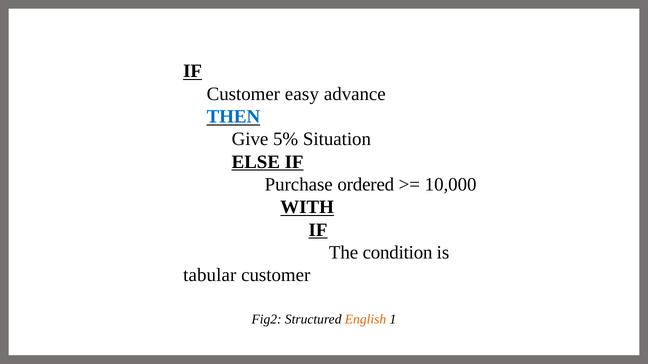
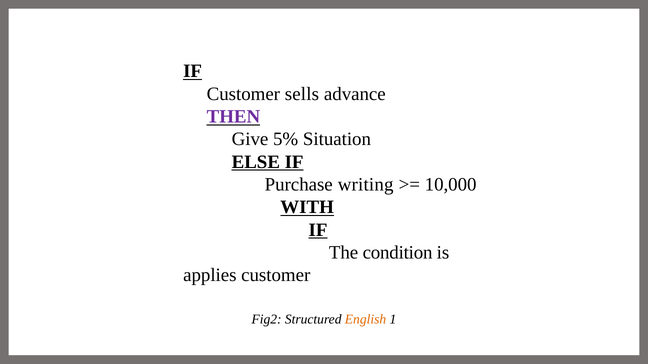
easy: easy -> sells
THEN colour: blue -> purple
ordered: ordered -> writing
tabular: tabular -> applies
